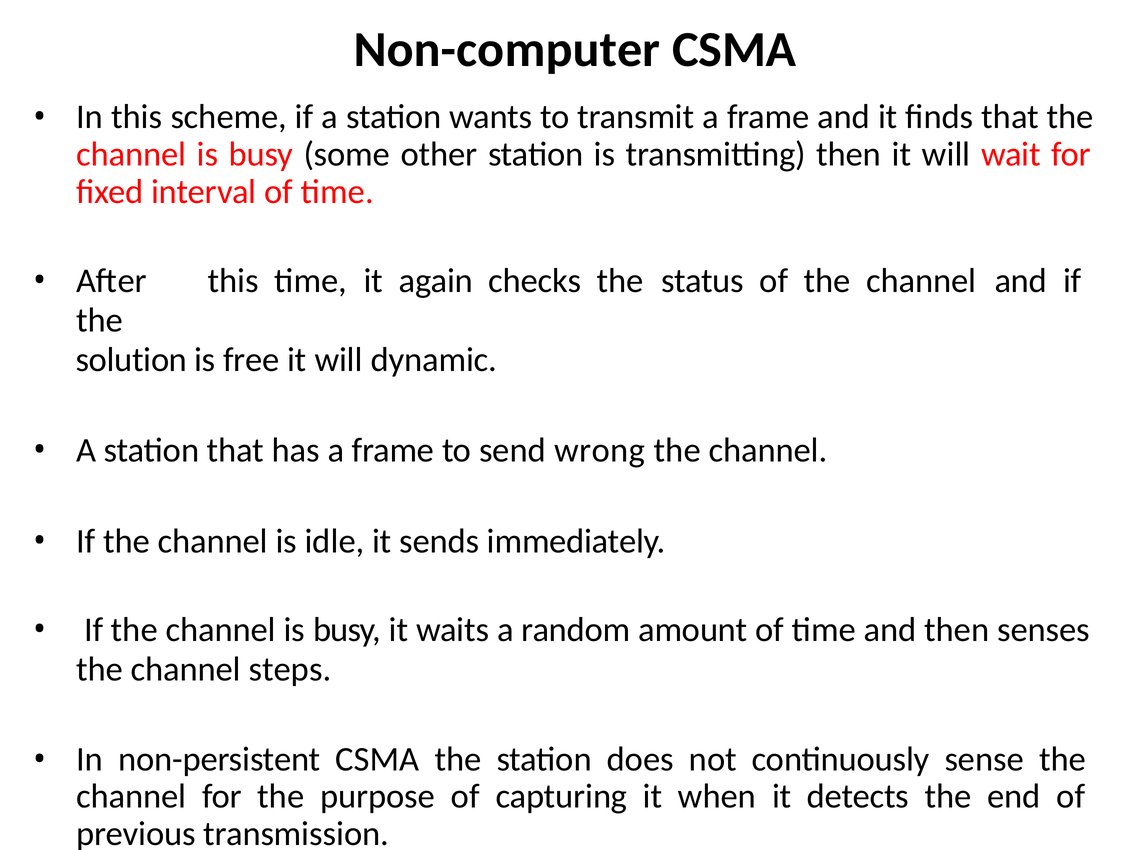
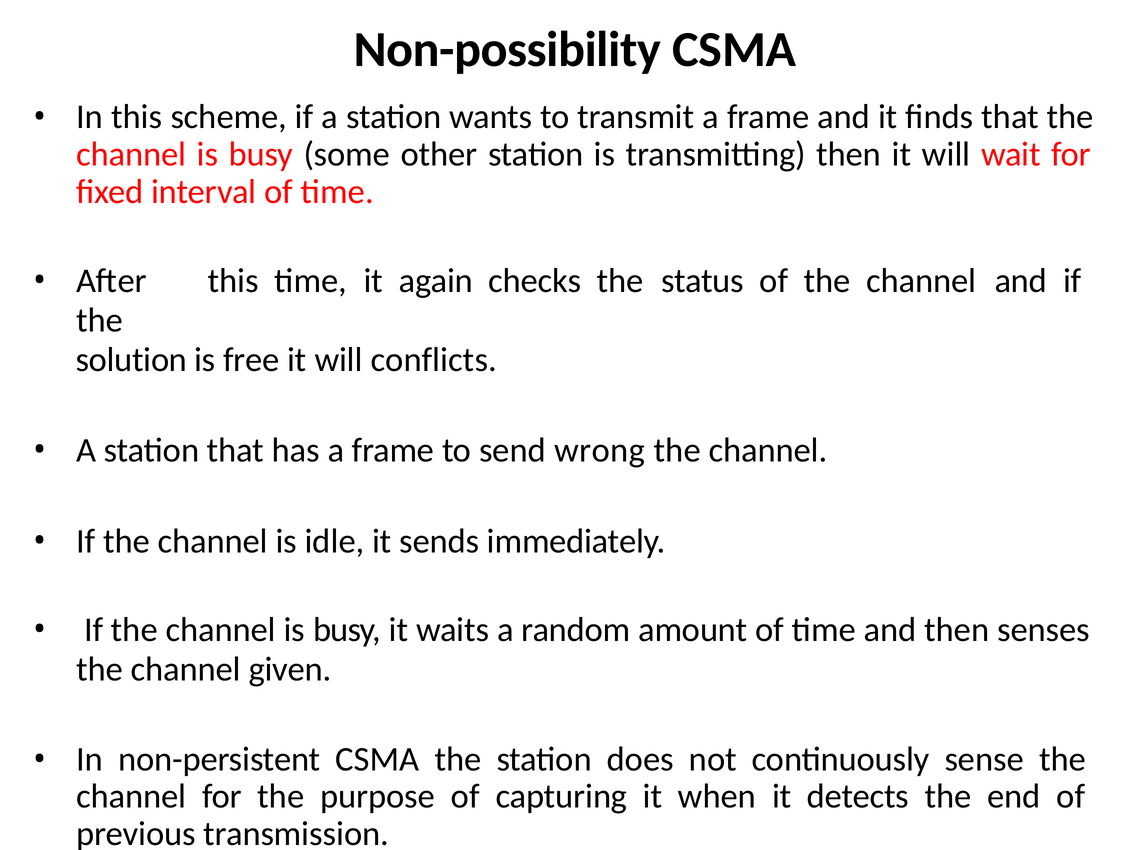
Non-computer: Non-computer -> Non-possibility
dynamic: dynamic -> conflicts
steps: steps -> given
